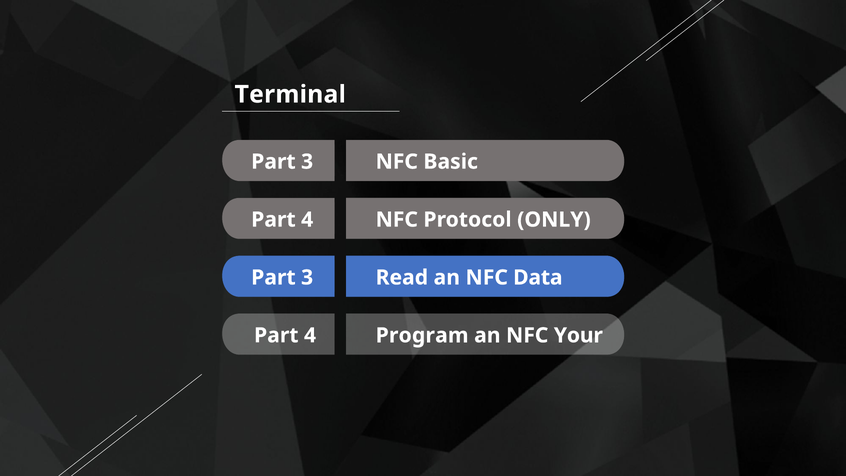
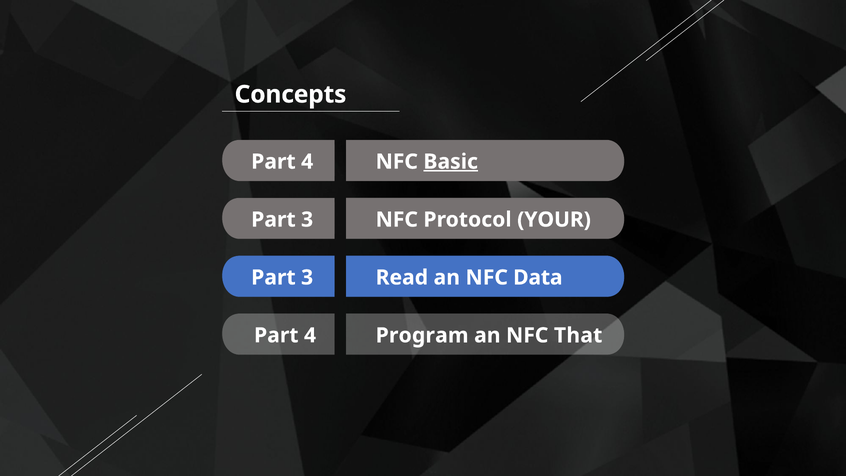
Terminal: Terminal -> Concepts
3 at (307, 162): 3 -> 4
Basic underline: none -> present
4 at (307, 220): 4 -> 3
ONLY: ONLY -> YOUR
Your: Your -> That
